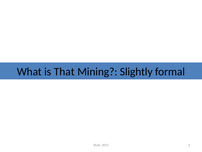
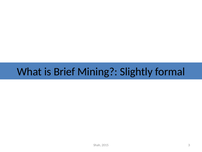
That: That -> Brief
